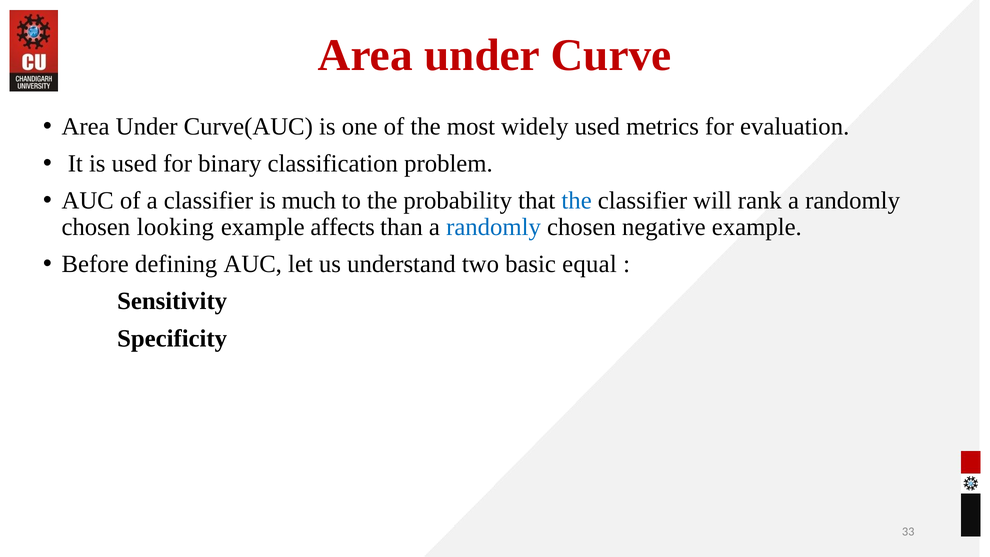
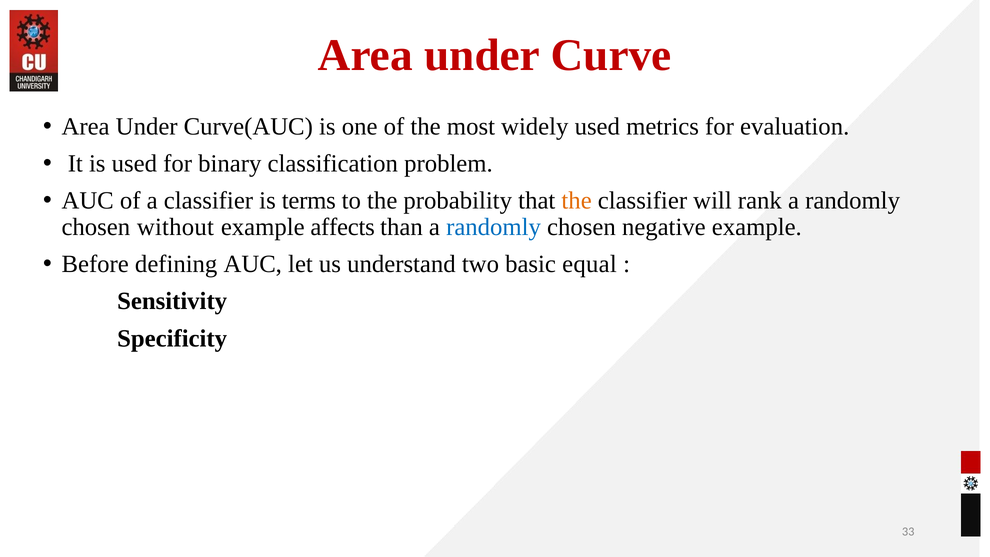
much: much -> terms
the at (577, 200) colour: blue -> orange
looking: looking -> without
